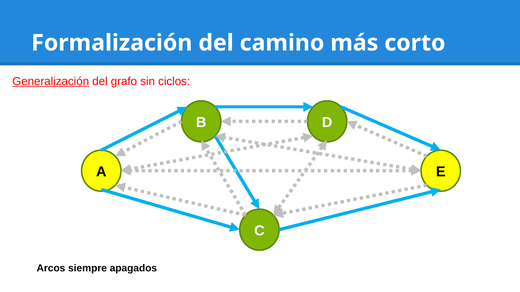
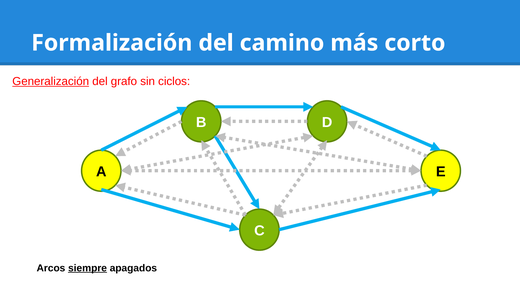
siempre underline: none -> present
